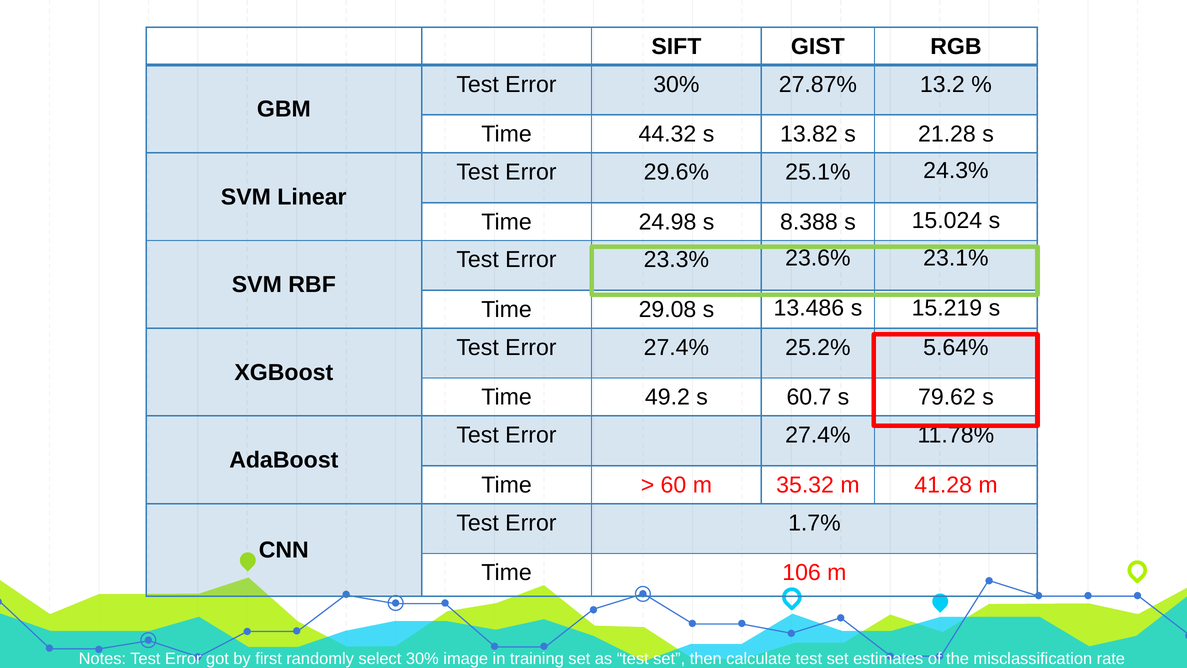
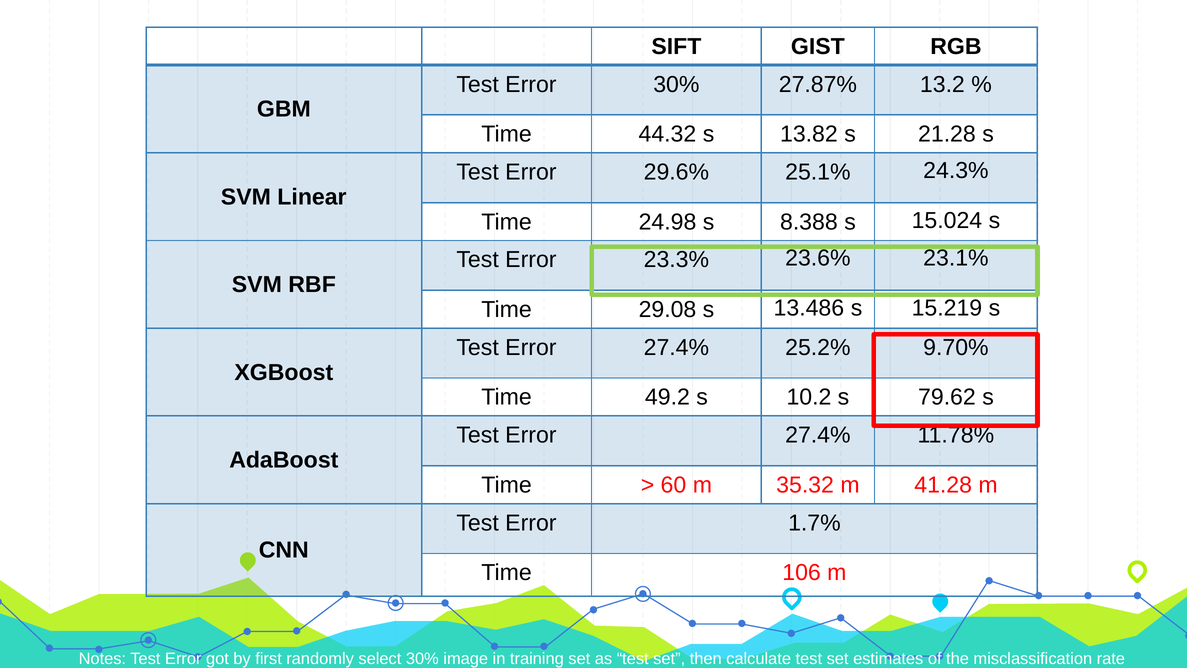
5.64%: 5.64% -> 9.70%
60.7: 60.7 -> 10.2
